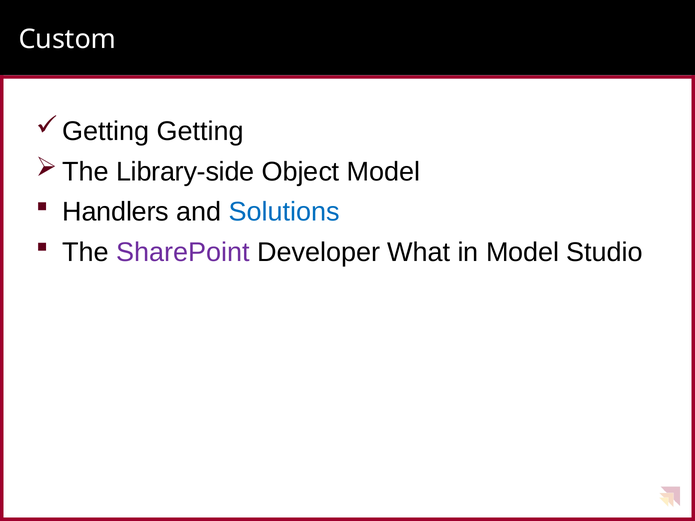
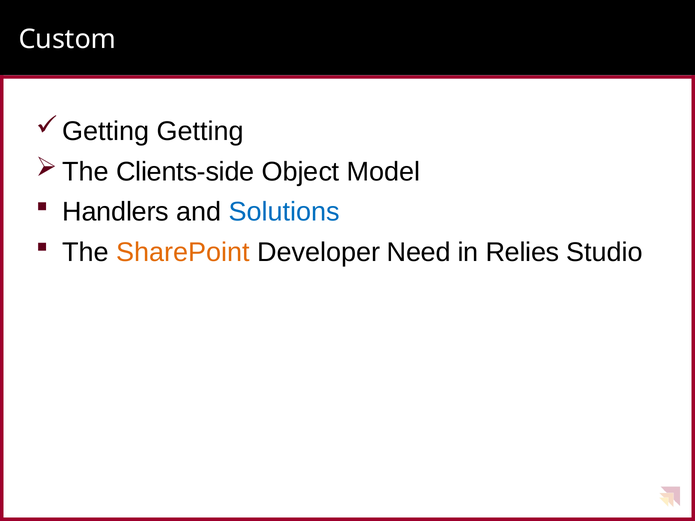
Library-side: Library-side -> Clients-side
SharePoint colour: purple -> orange
What: What -> Need
in Model: Model -> Relies
